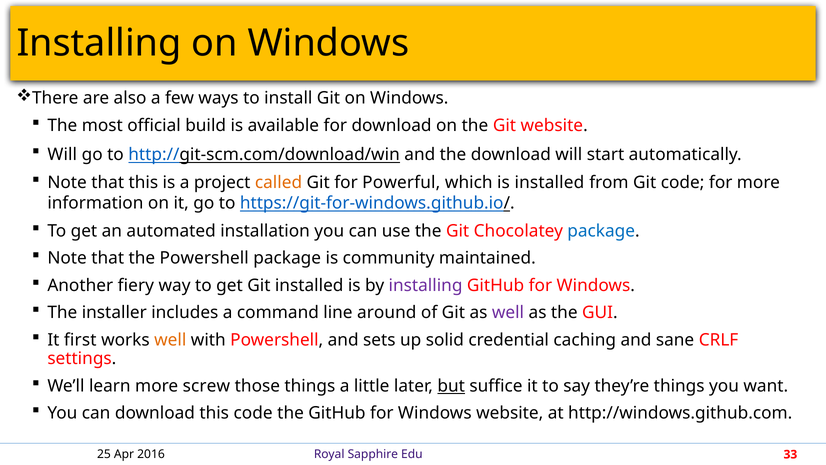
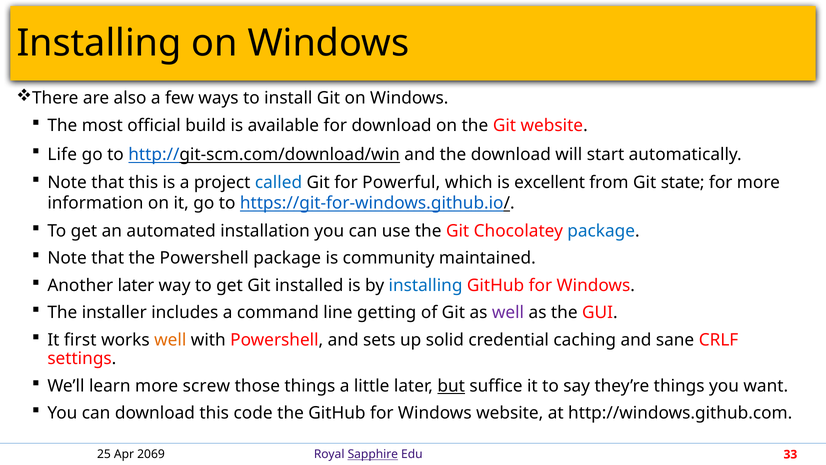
Will at (62, 155): Will -> Life
called colour: orange -> blue
is installed: installed -> excellent
Git code: code -> state
Another fiery: fiery -> later
installing at (426, 285) colour: purple -> blue
around: around -> getting
2016: 2016 -> 2069
Sapphire underline: none -> present
